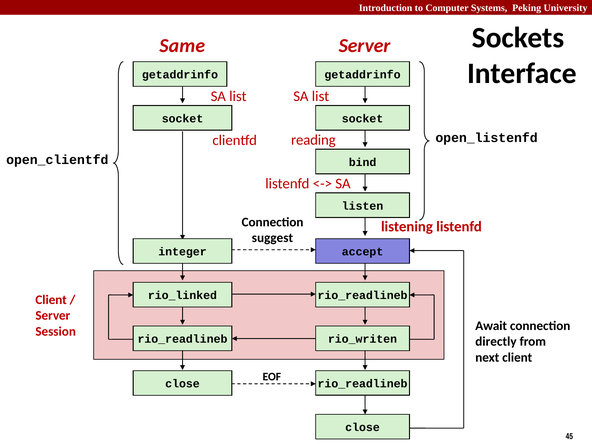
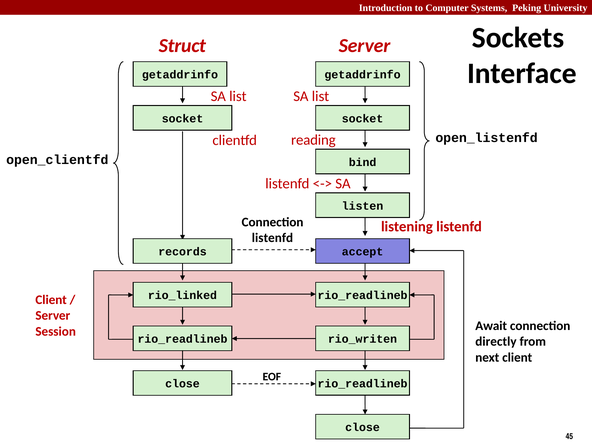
Same: Same -> Struct
suggest at (272, 238): suggest -> listenfd
integer: integer -> records
